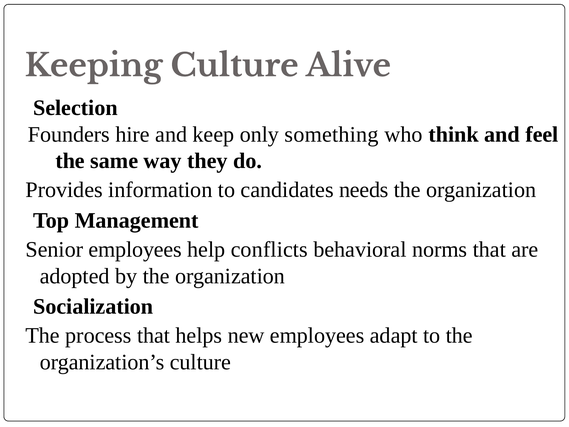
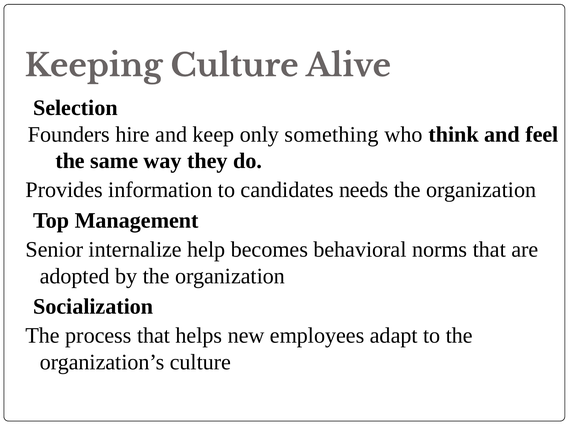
Senior employees: employees -> internalize
conflicts: conflicts -> becomes
